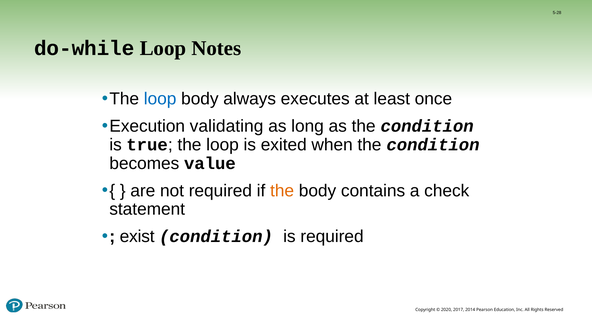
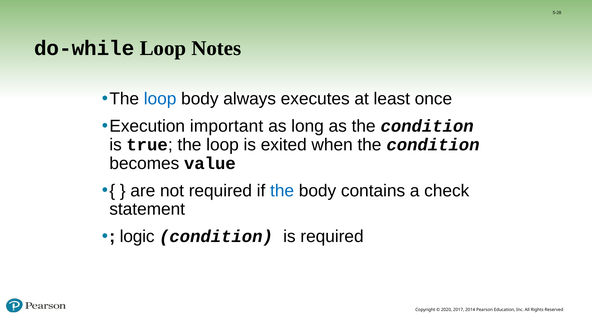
validating: validating -> important
the at (282, 191) colour: orange -> blue
exist: exist -> logic
